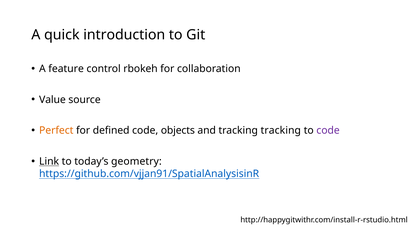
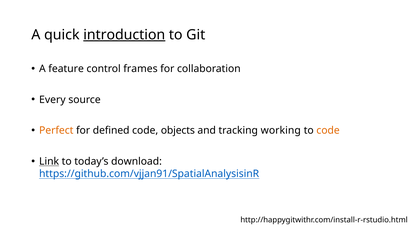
introduction underline: none -> present
rbokeh: rbokeh -> frames
Value: Value -> Every
tracking tracking: tracking -> working
code at (328, 130) colour: purple -> orange
geometry: geometry -> download
